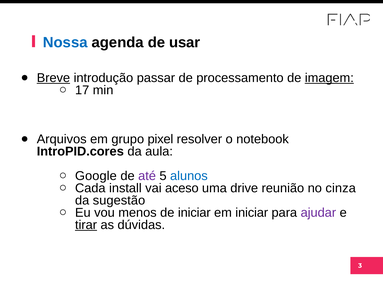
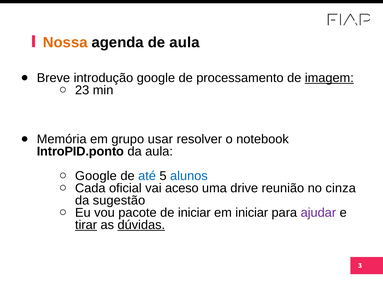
Nossa colour: blue -> orange
de usar: usar -> aula
Breve underline: present -> none
introdução passar: passar -> google
17: 17 -> 23
Arquivos: Arquivos -> Memória
pixel: pixel -> usar
IntroPID.cores: IntroPID.cores -> IntroPID.ponto
até colour: purple -> blue
install: install -> oficial
menos: menos -> pacote
dúvidas underline: none -> present
